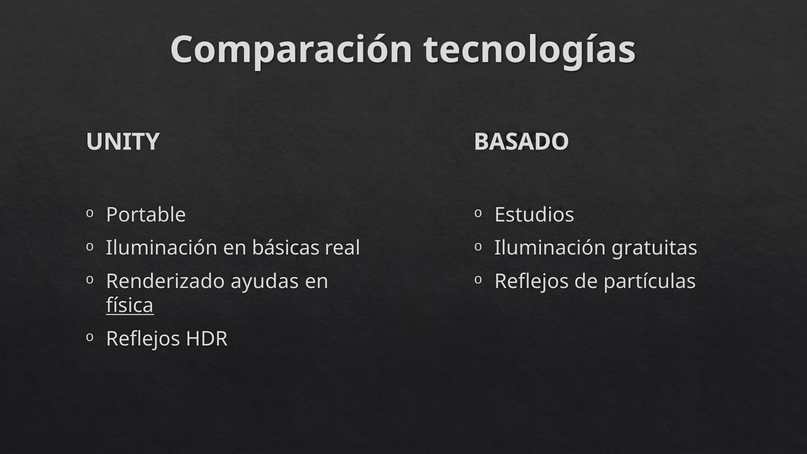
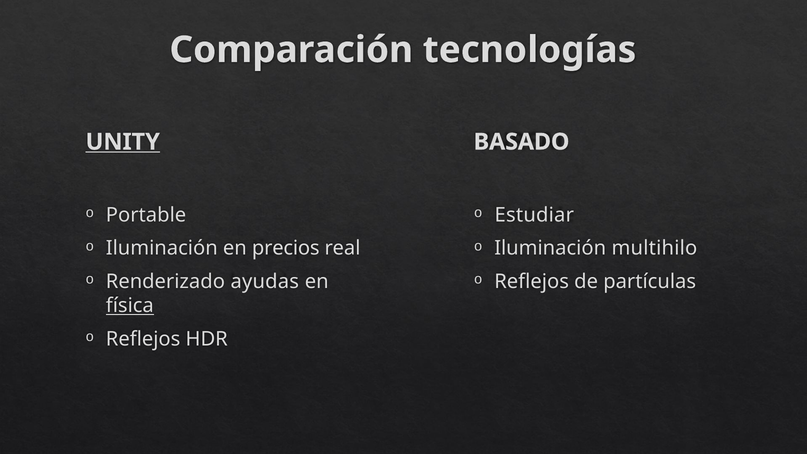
UNITY underline: none -> present
Estudios: Estudios -> Estudiar
básicas: básicas -> precios
gratuitas: gratuitas -> multihilo
